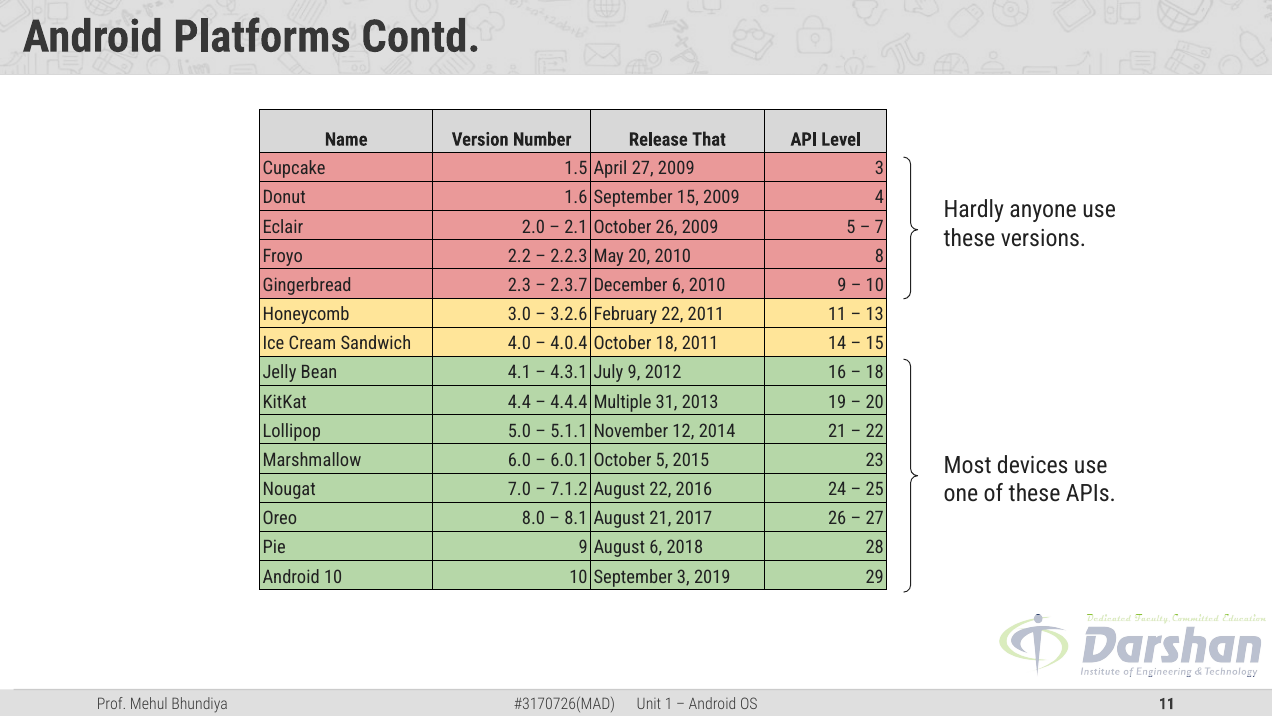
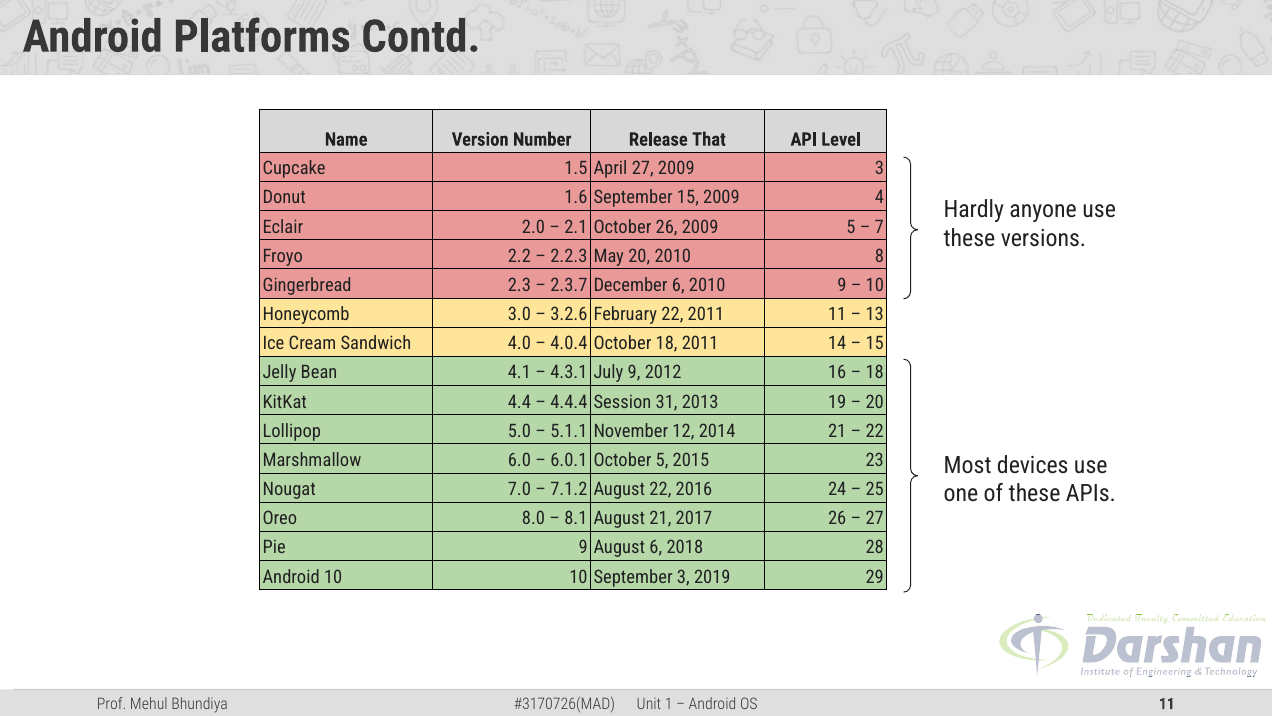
Multiple: Multiple -> Session
